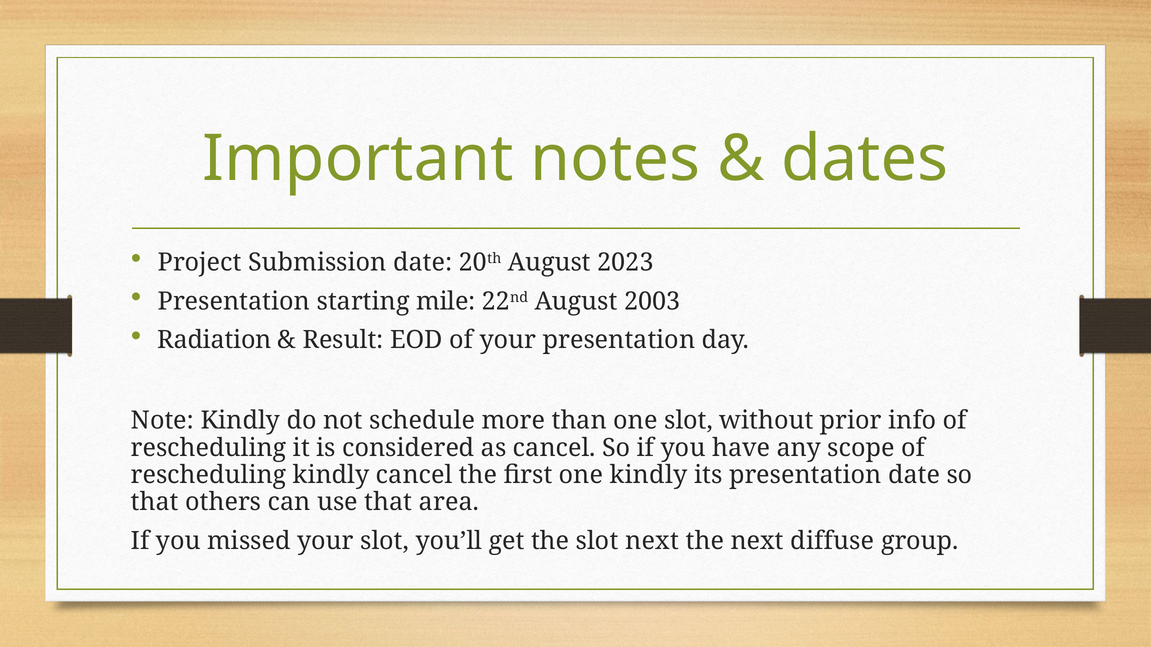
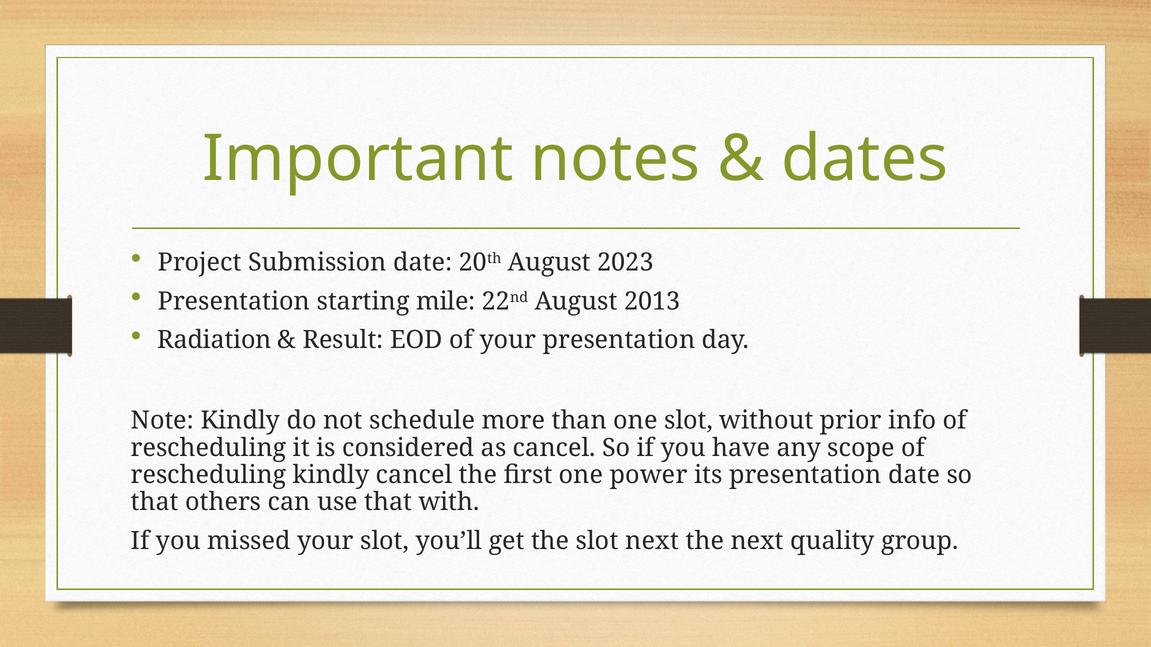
2003: 2003 -> 2013
one kindly: kindly -> power
area: area -> with
diffuse: diffuse -> quality
